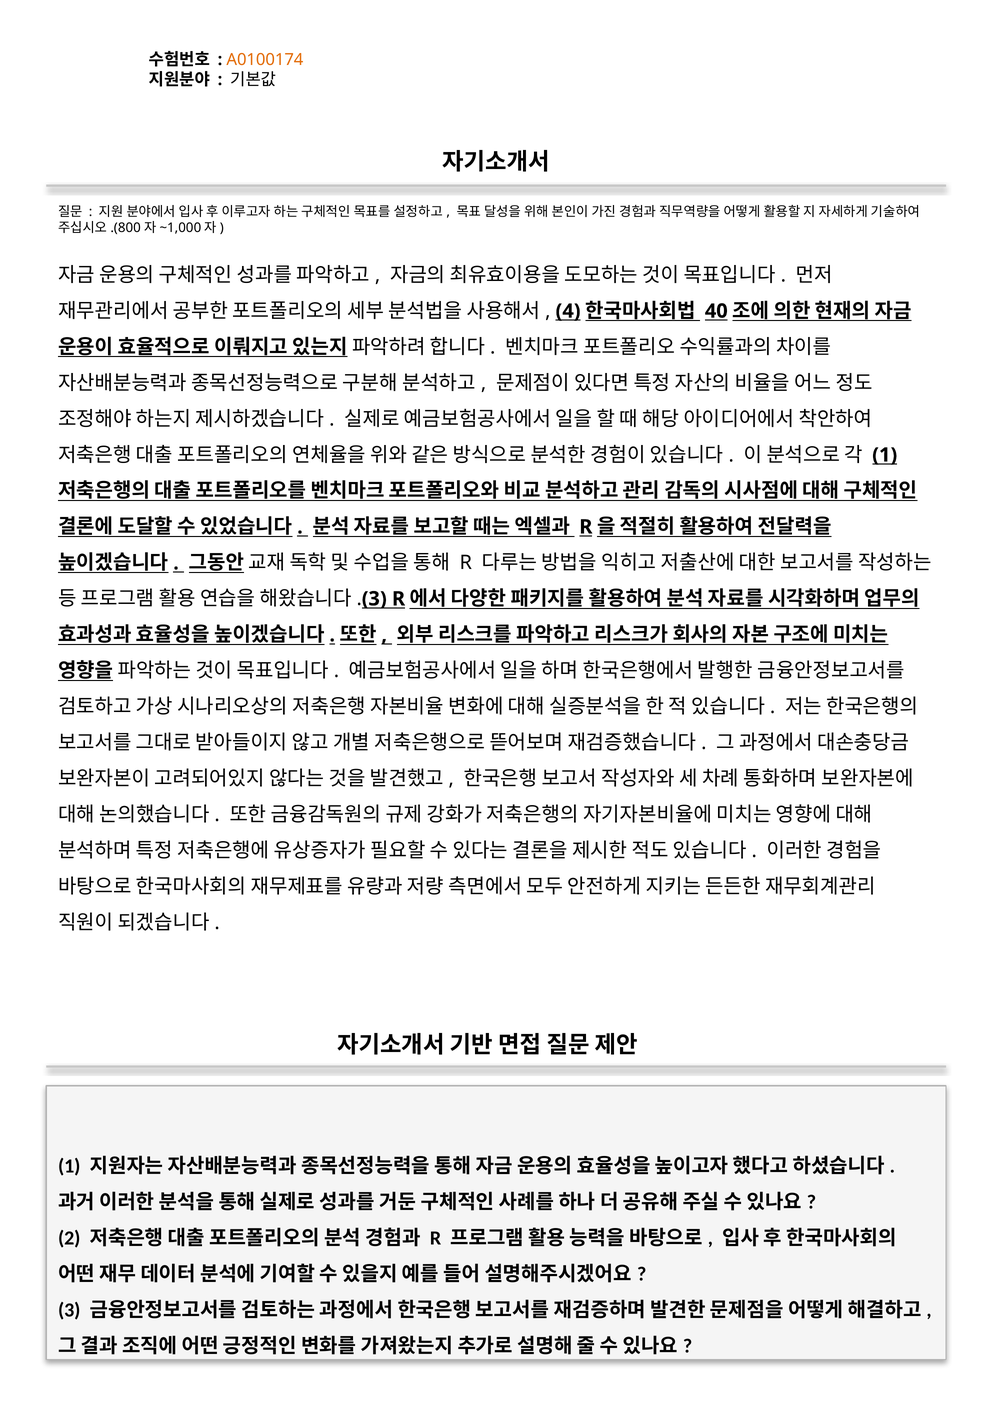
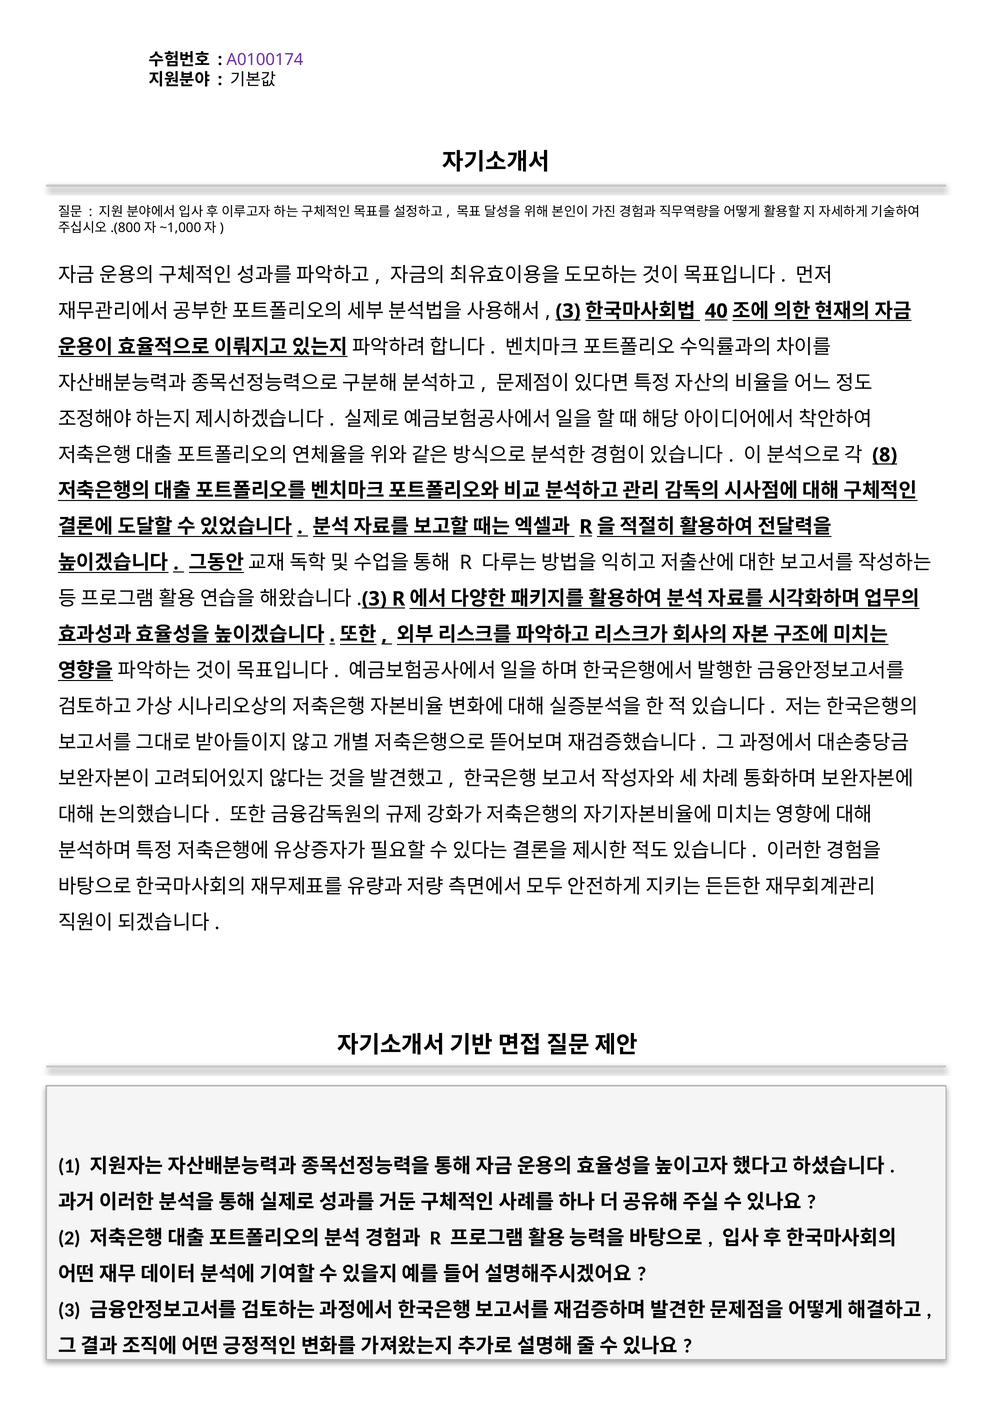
A0100174 colour: orange -> purple
4 at (568, 311): 4 -> 3
1 at (885, 455): 1 -> 8
